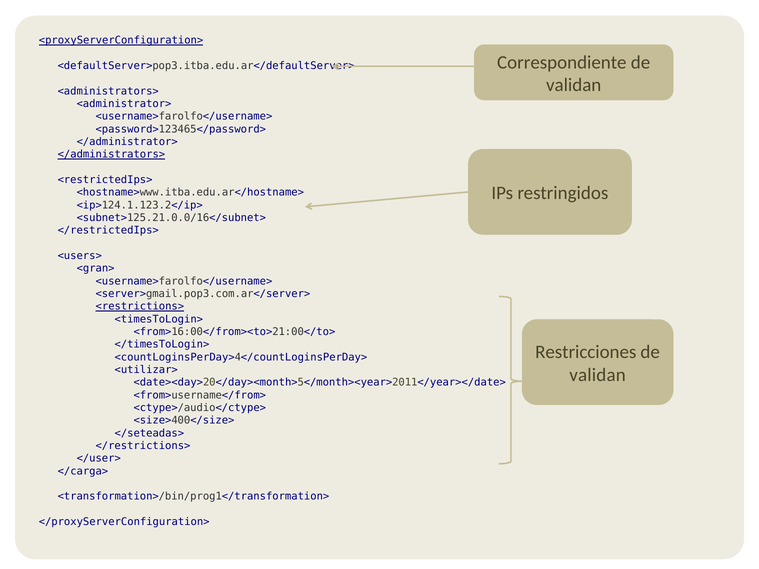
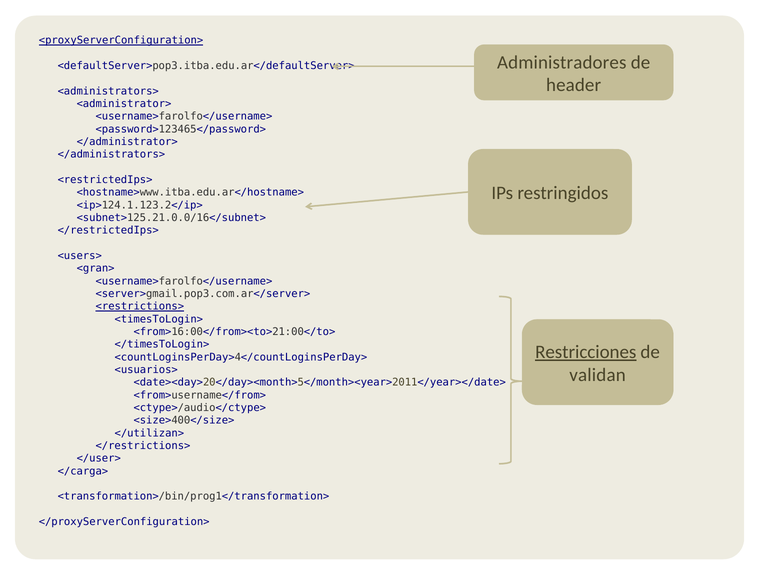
Correspondiente: Correspondiente -> Administradores
validan at (574, 85): validan -> header
</administrators> underline: present -> none
Restricciones underline: none -> present
<utilizar>: <utilizar> -> <usuarios>
</seteadas>: </seteadas> -> </utilizan>
